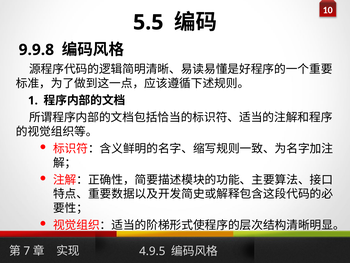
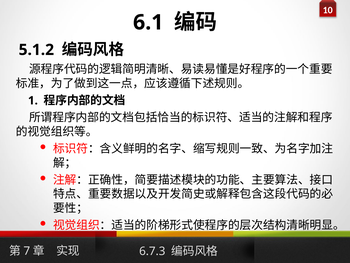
5.5: 5.5 -> 6.1
9.9.8: 9.9.8 -> 5.1.2
4.9.5: 4.9.5 -> 6.7.3
